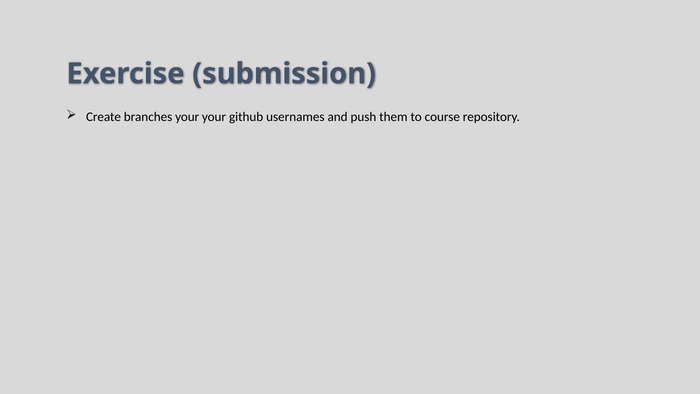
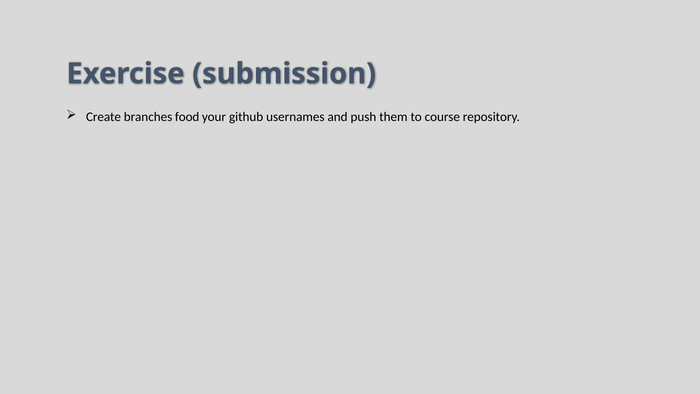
branches your: your -> food
